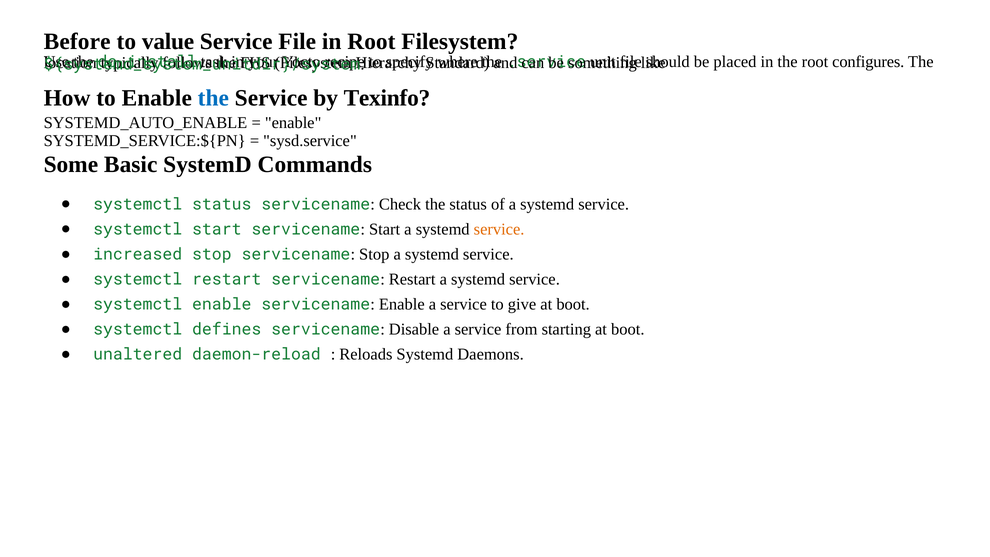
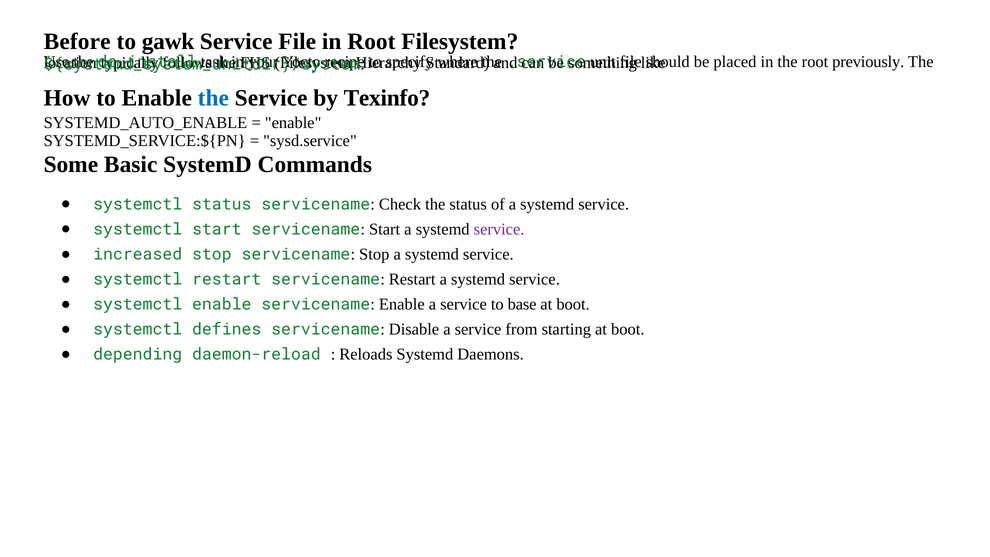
value: value -> gawk
configures: configures -> previously
service at (499, 229) colour: orange -> purple
give: give -> base
unaltered: unaltered -> depending
